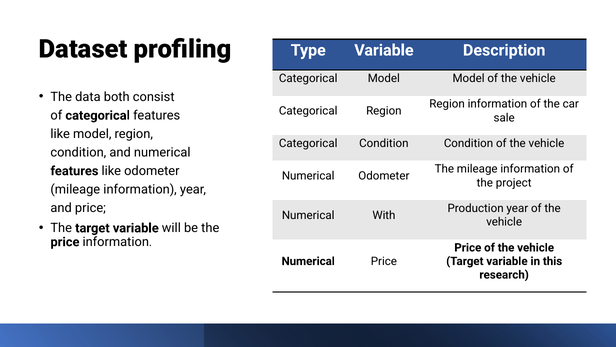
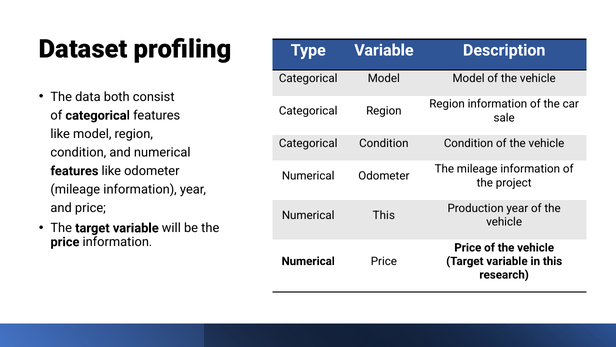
Numerical With: With -> This
